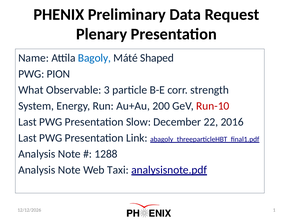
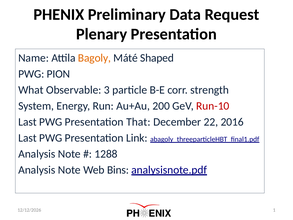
Bagoly colour: blue -> orange
Slow: Slow -> That
Taxi: Taxi -> Bins
